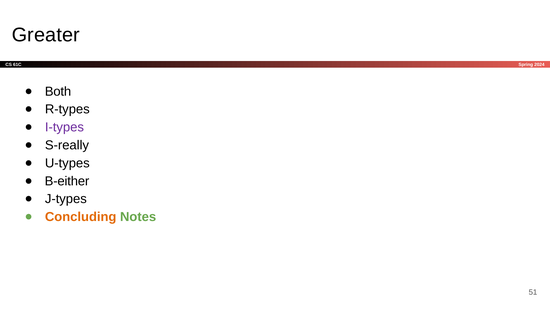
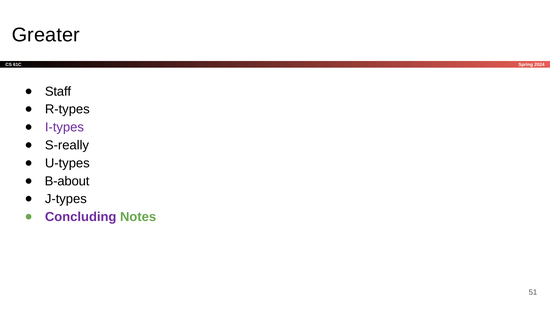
Both: Both -> Staff
B-either: B-either -> B-about
Concluding colour: orange -> purple
